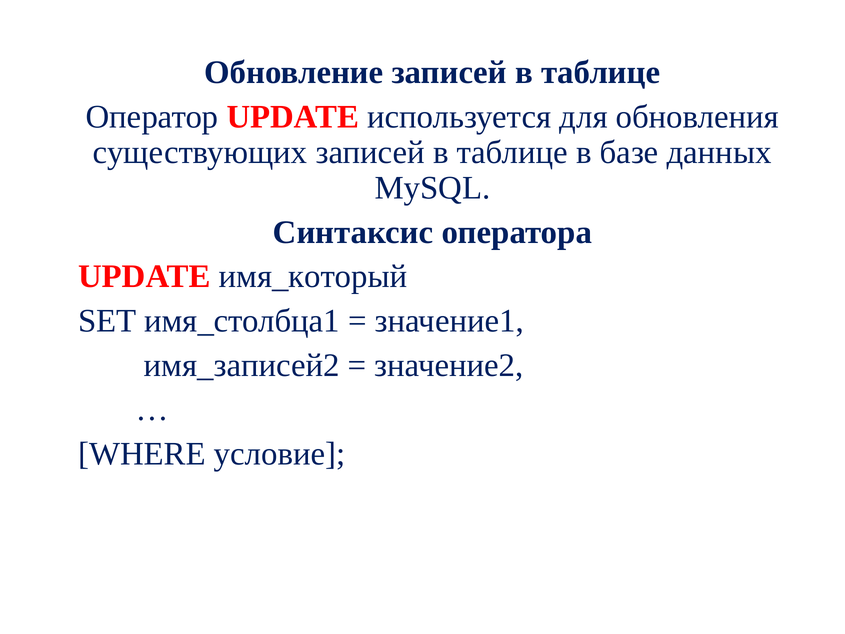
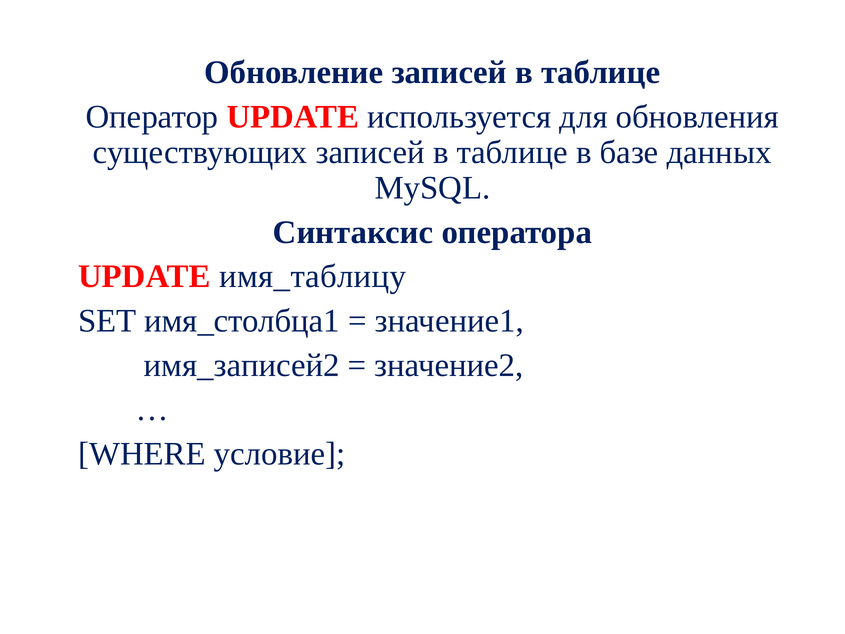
имя_который: имя_который -> имя_таблицу
